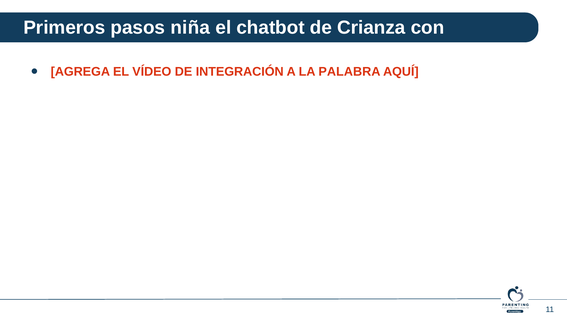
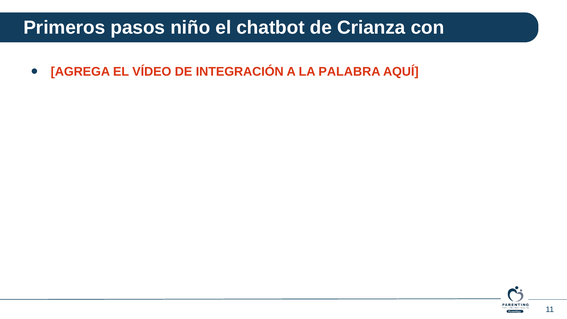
niña: niña -> niño
